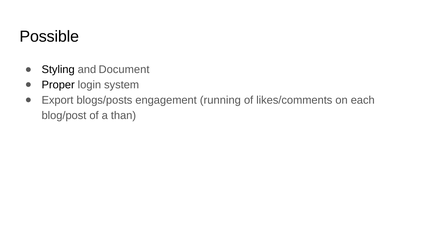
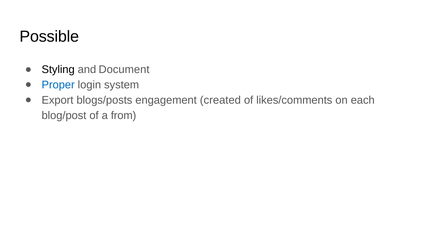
Proper colour: black -> blue
running: running -> created
than: than -> from
